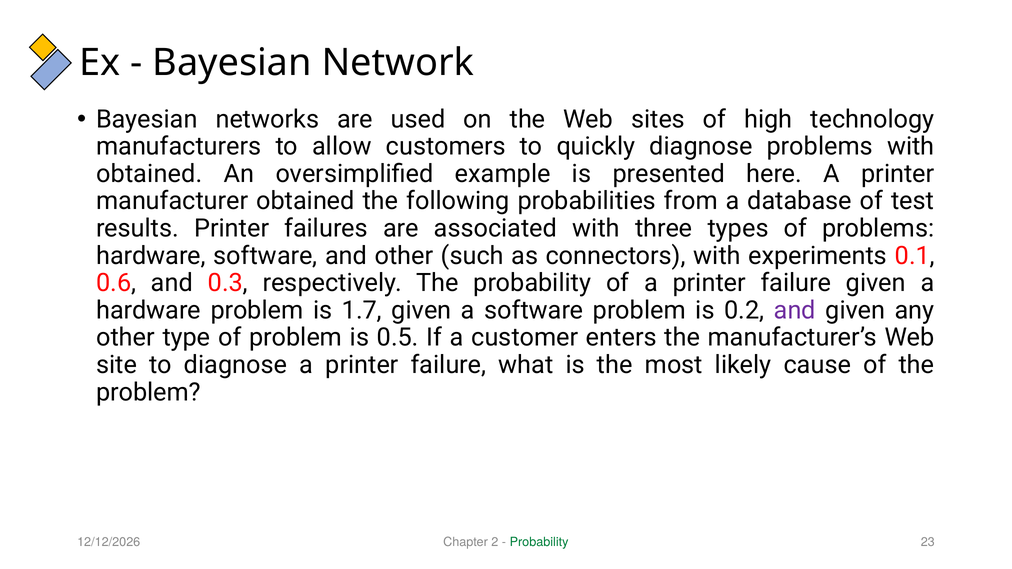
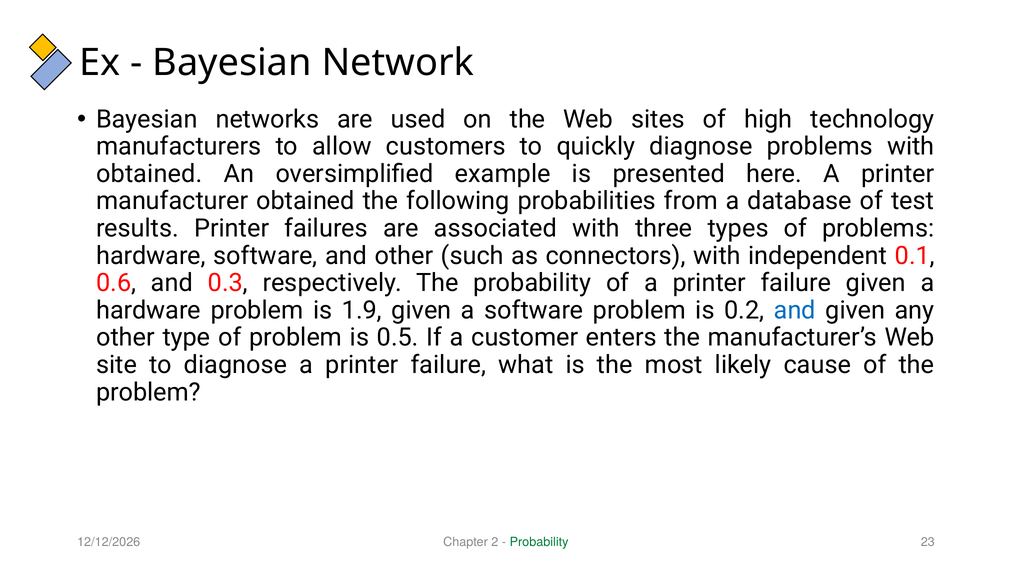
experiments: experiments -> independent
1.7: 1.7 -> 1.9
and at (795, 310) colour: purple -> blue
